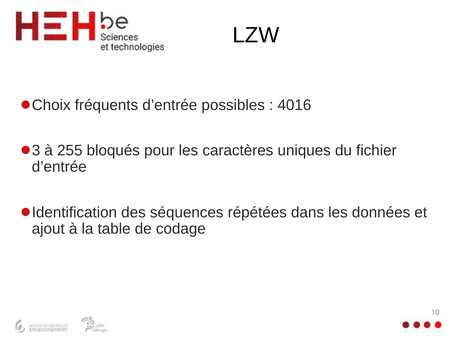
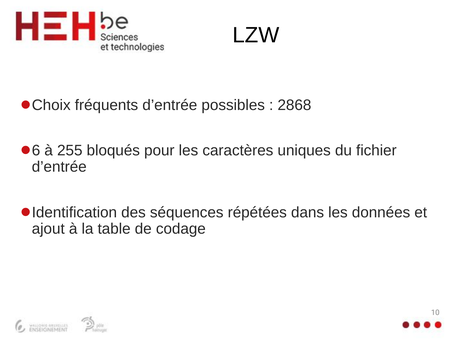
4016: 4016 -> 2868
3: 3 -> 6
